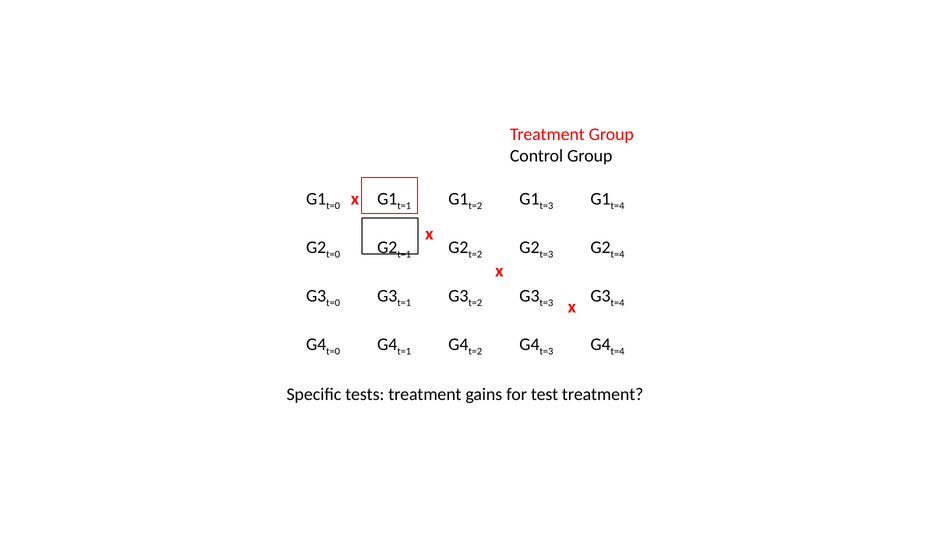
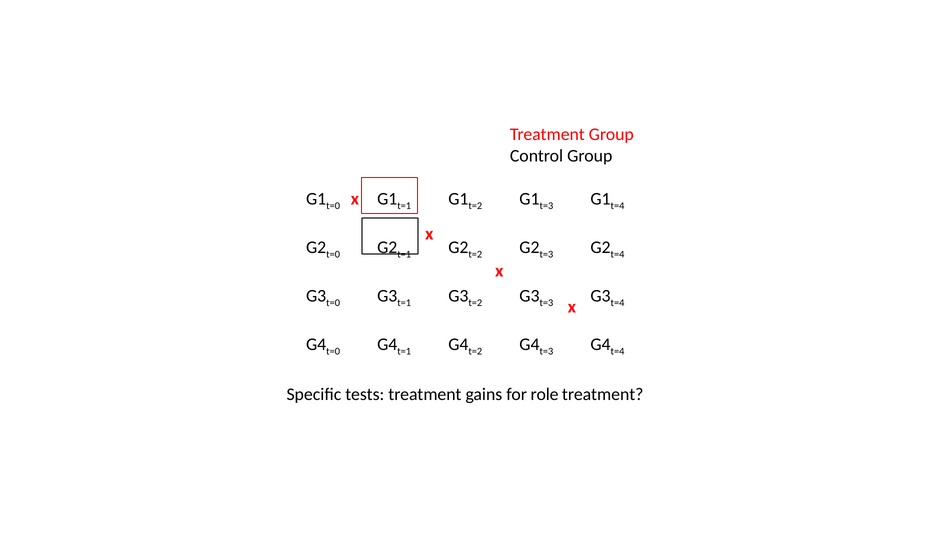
test: test -> role
